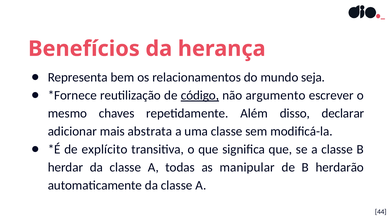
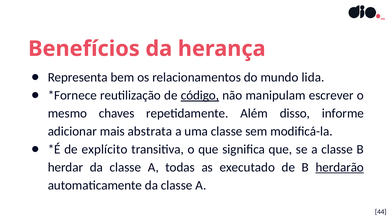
seja: seja -> lida
argumento: argumento -> manipulam
declarar: declarar -> informe
manipular: manipular -> executado
herdarão underline: none -> present
